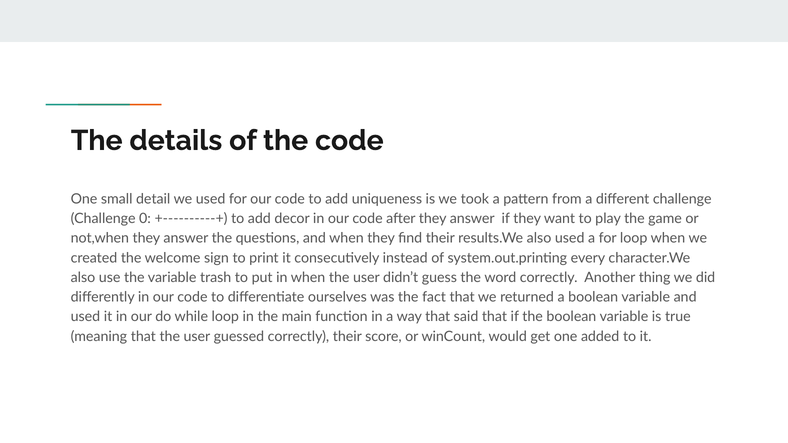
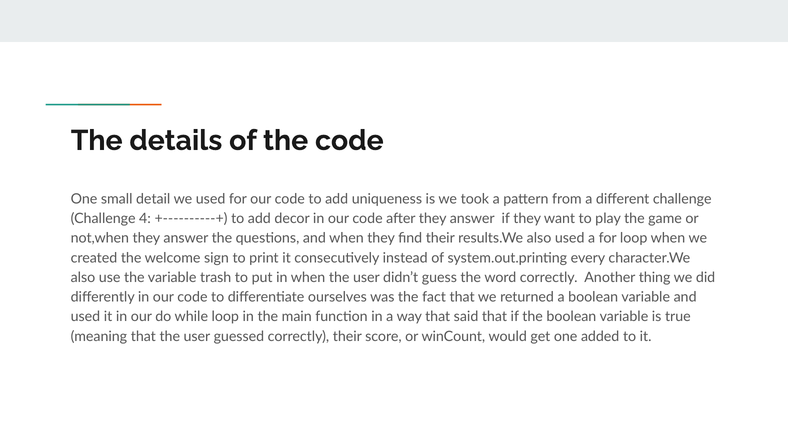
0: 0 -> 4
